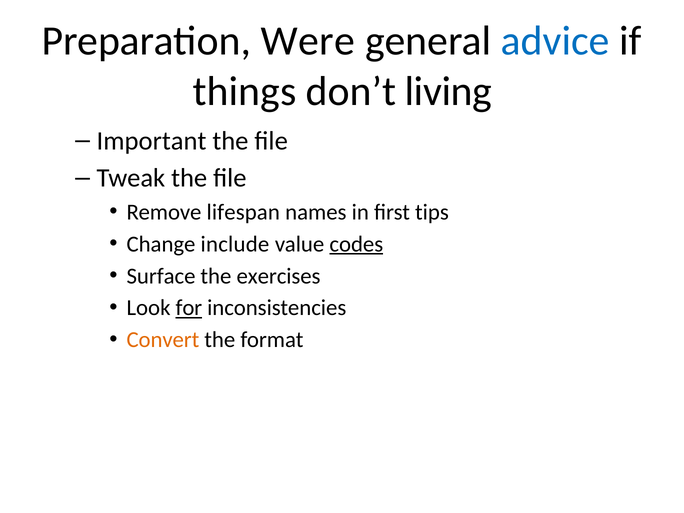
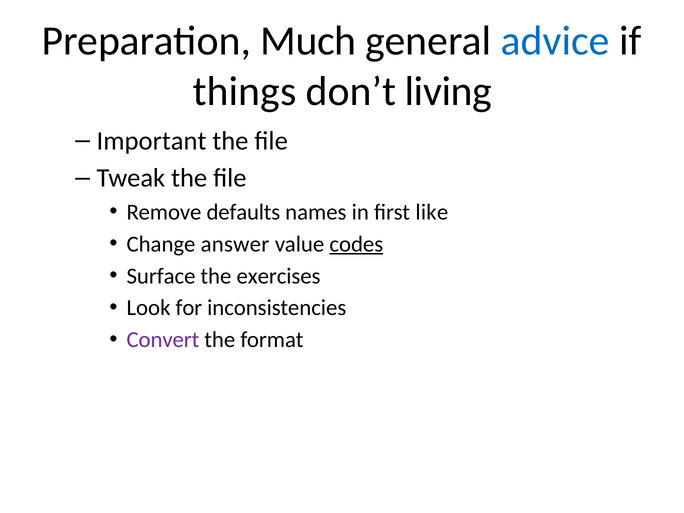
Were: Were -> Much
lifespan: lifespan -> defaults
tips: tips -> like
include: include -> answer
for underline: present -> none
Convert colour: orange -> purple
